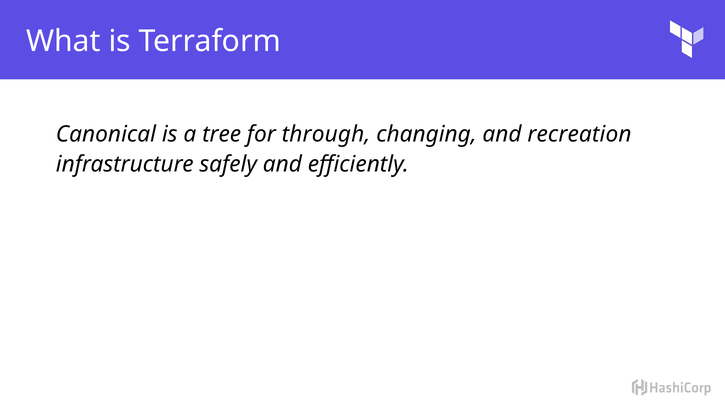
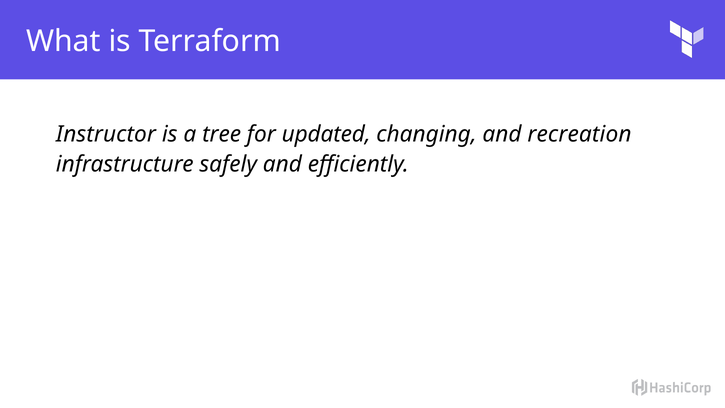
Canonical: Canonical -> Instructor
through: through -> updated
